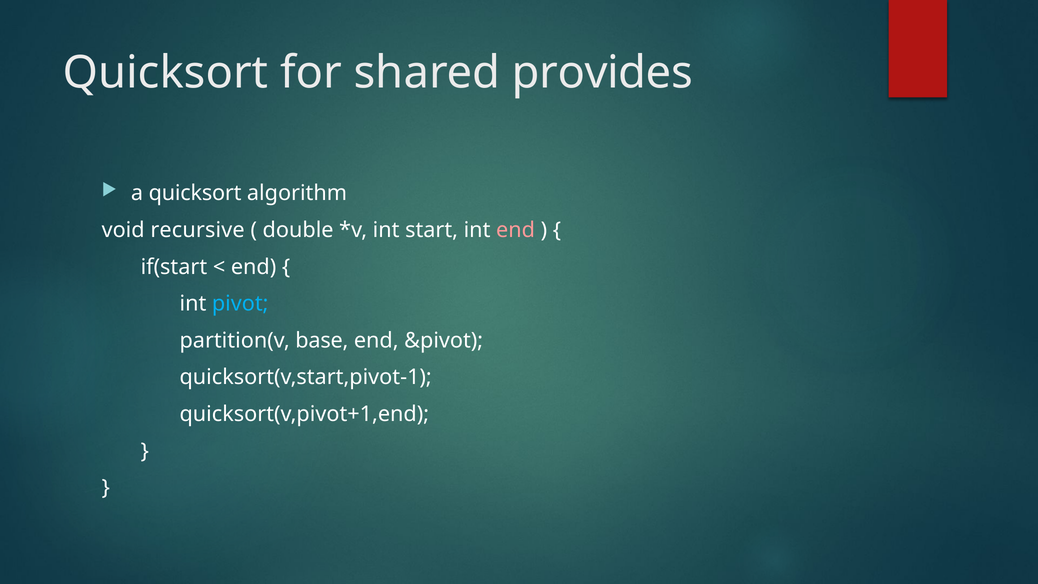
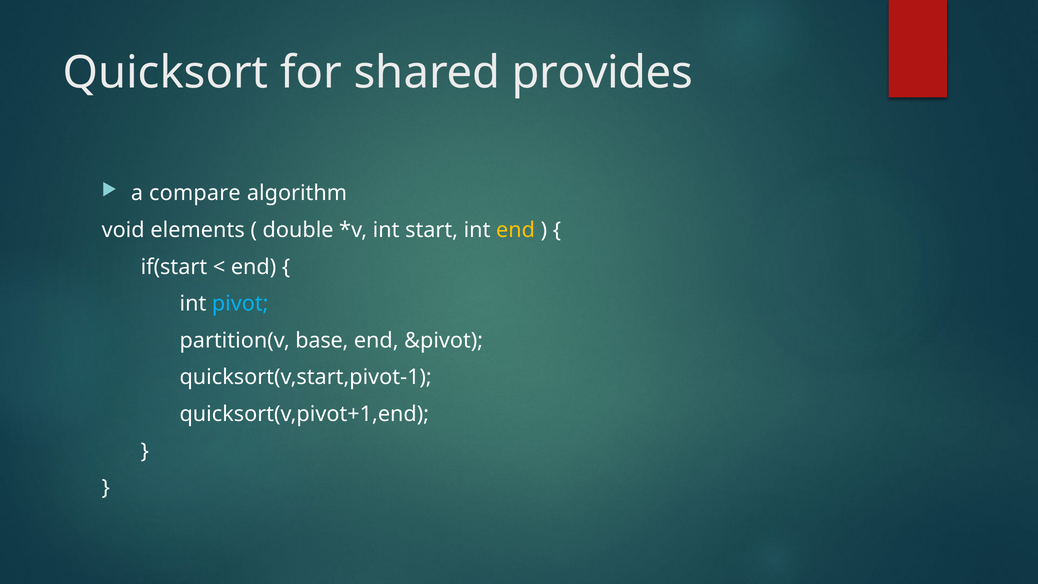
a quicksort: quicksort -> compare
recursive: recursive -> elements
end at (516, 230) colour: pink -> yellow
